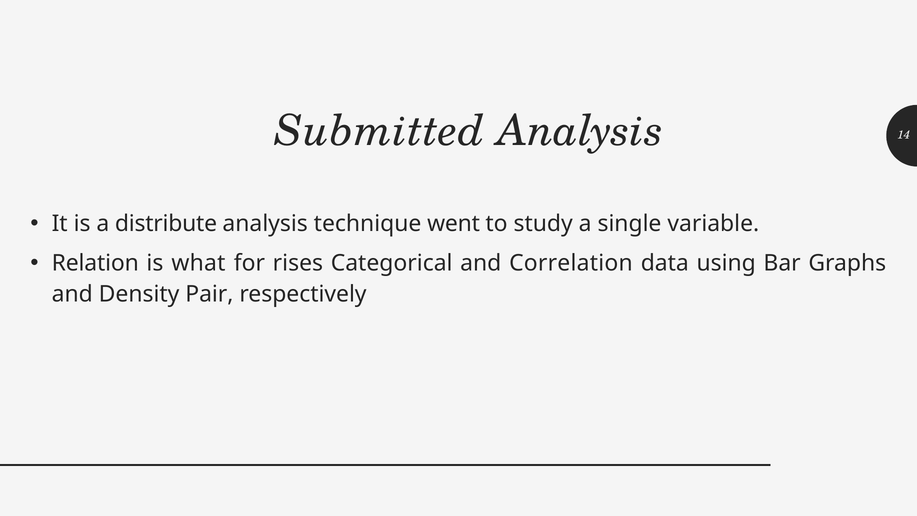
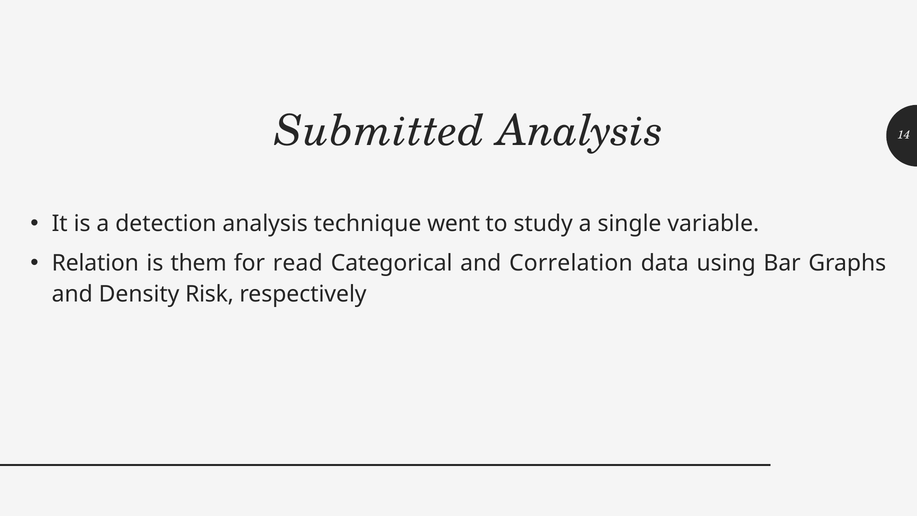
distribute: distribute -> detection
what: what -> them
rises: rises -> read
Pair: Pair -> Risk
